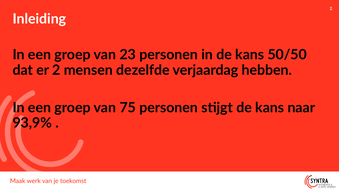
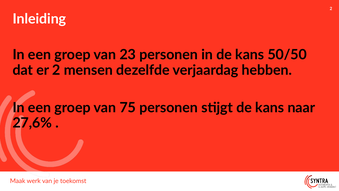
93,9%: 93,9% -> 27,6%
